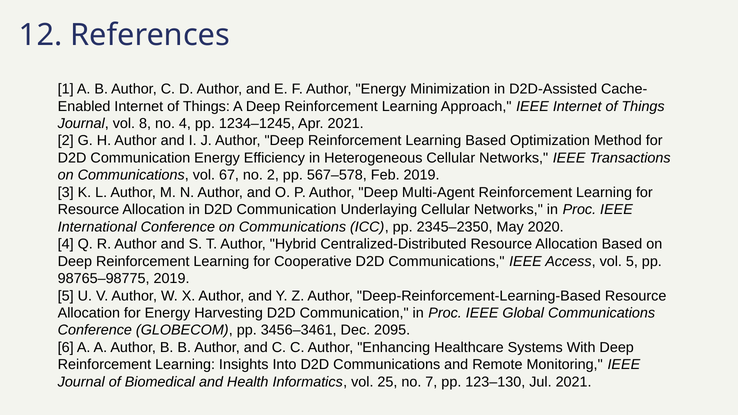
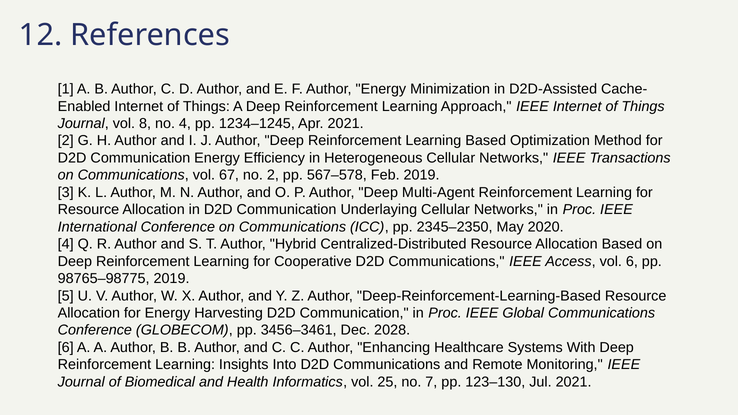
vol 5: 5 -> 6
2095: 2095 -> 2028
